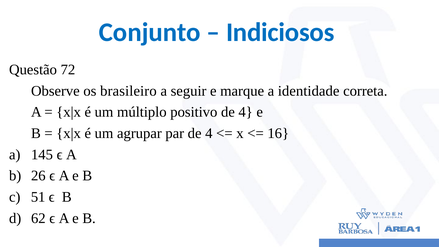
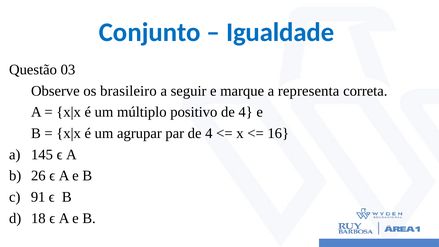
Indiciosos: Indiciosos -> Igualdade
72: 72 -> 03
identidade: identidade -> representa
51: 51 -> 91
62: 62 -> 18
